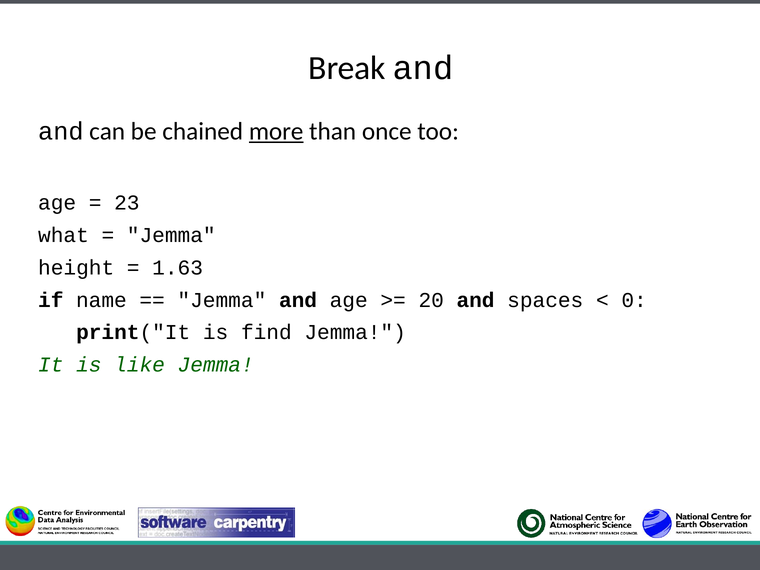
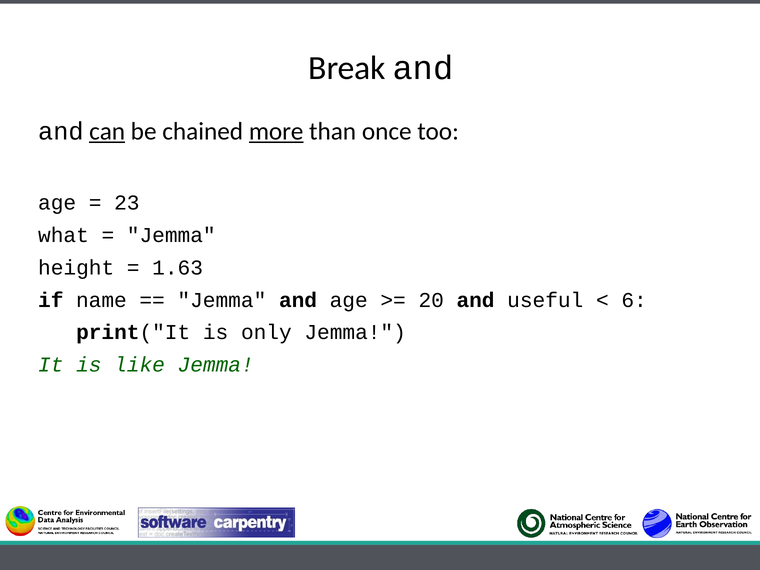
can underline: none -> present
spaces: spaces -> useful
0: 0 -> 6
find: find -> only
